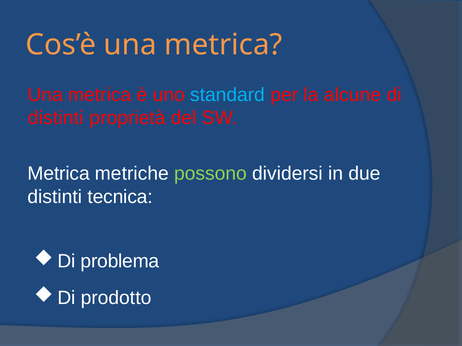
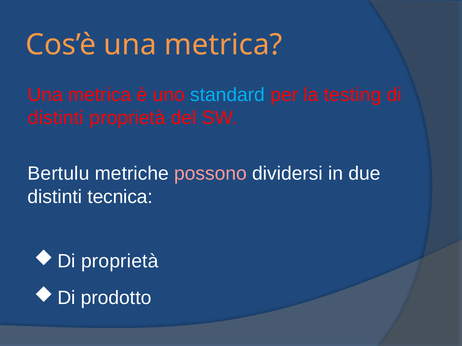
alcune: alcune -> testing
Metrica at (59, 174): Metrica -> Bertulu
possono colour: light green -> pink
problema at (120, 262): problema -> proprietà
